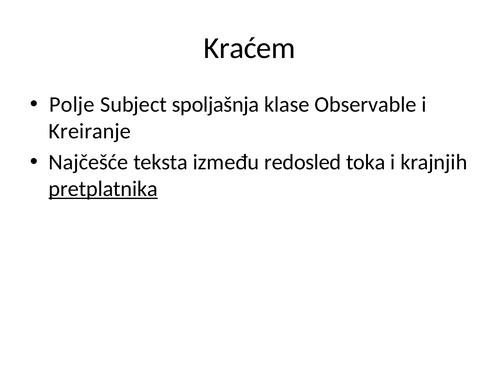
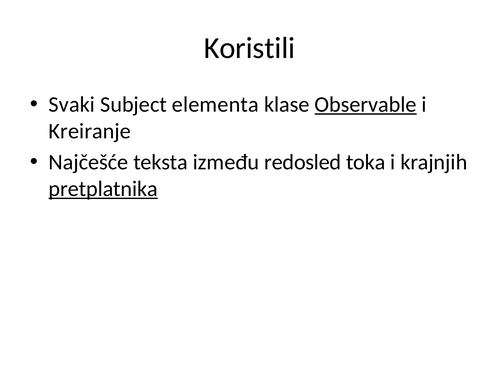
Kraćem: Kraćem -> Koristili
Polje: Polje -> Svaki
spoljašnja: spoljašnja -> elementa
Observable underline: none -> present
